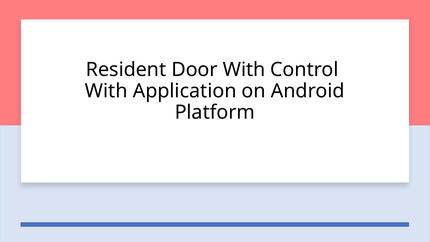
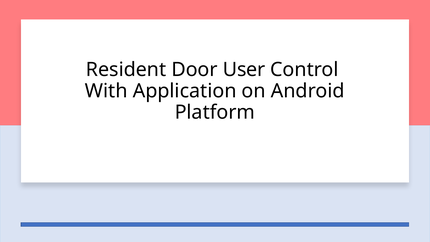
Door With: With -> User
